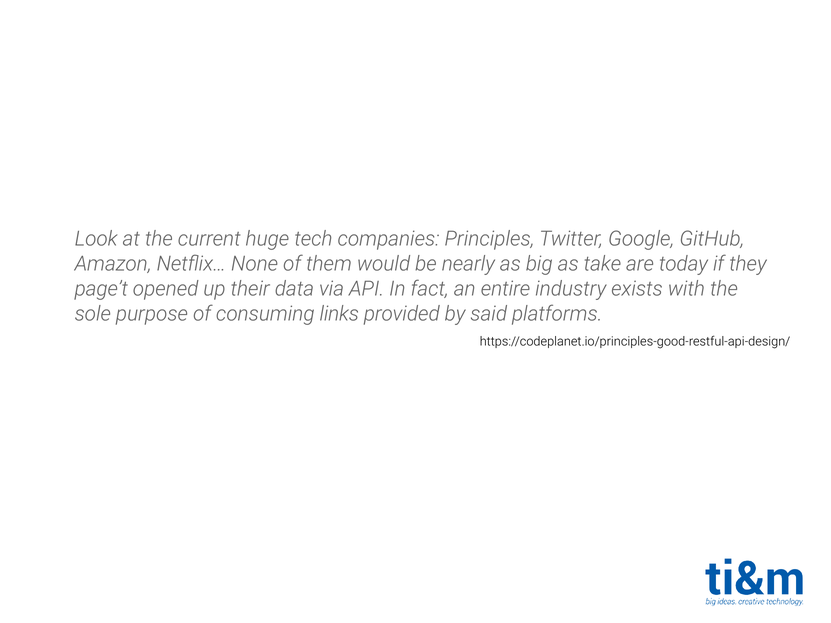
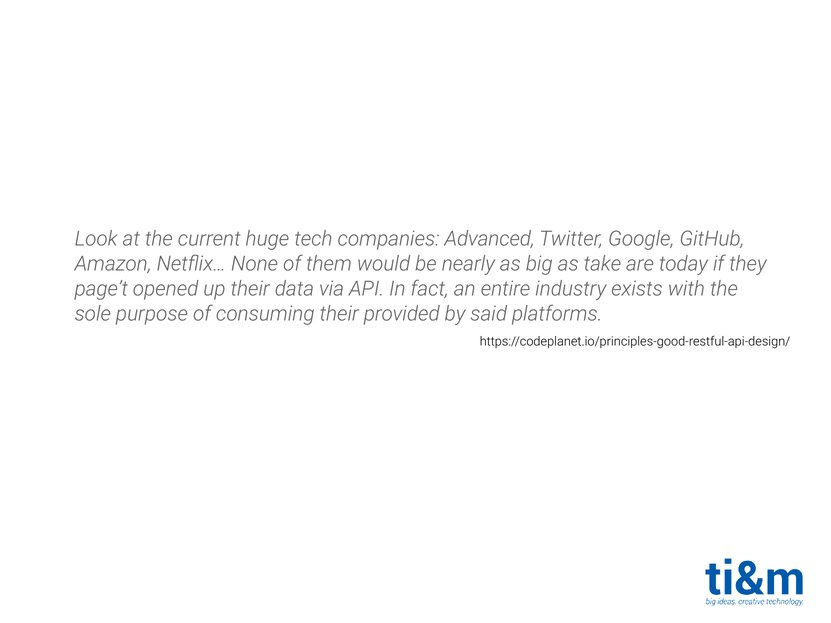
Principles: Principles -> Advanced
consuming links: links -> their
